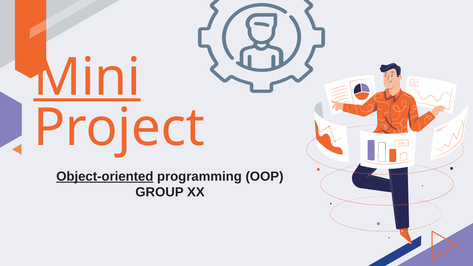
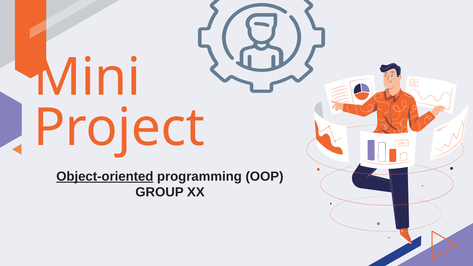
Mini underline: present -> none
